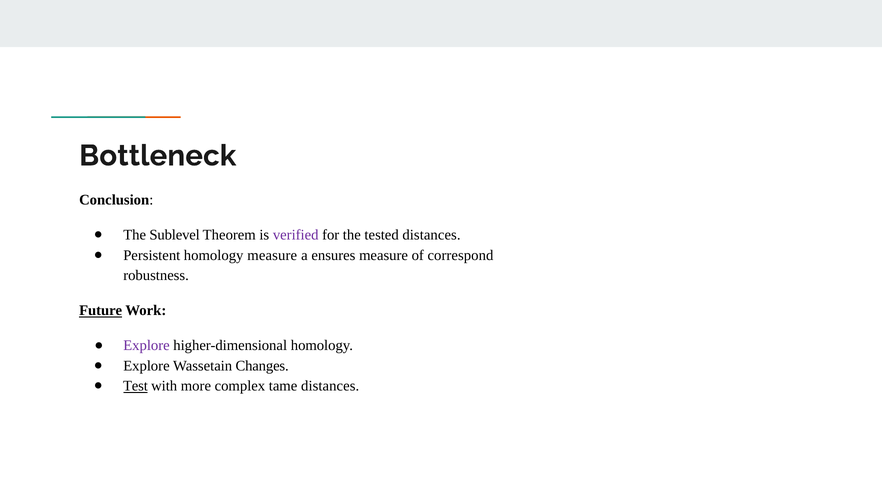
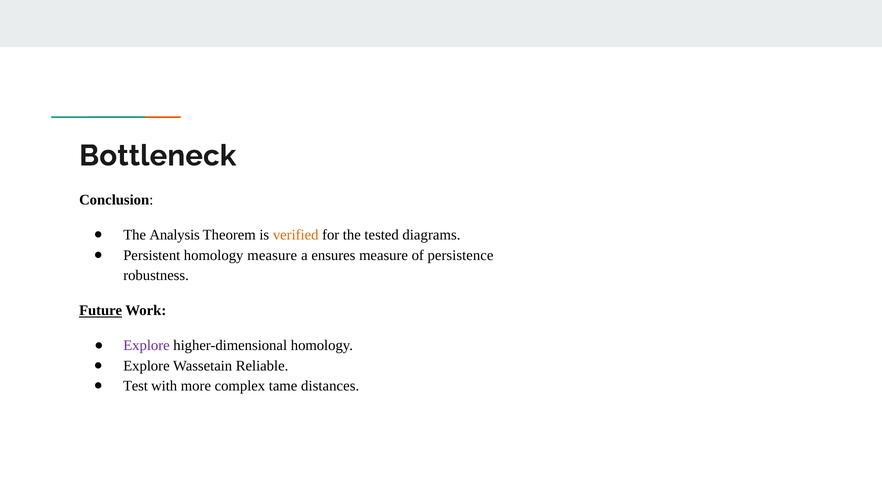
Sublevel: Sublevel -> Analysis
verified colour: purple -> orange
tested distances: distances -> diagrams
correspond: correspond -> persistence
Changes: Changes -> Reliable
Test underline: present -> none
